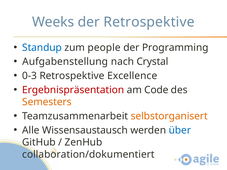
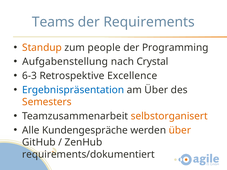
Weeks: Weeks -> Teams
der Retrospektive: Retrospektive -> Requirements
Standup colour: blue -> orange
0-3: 0-3 -> 6-3
Ergebnispräsentation colour: red -> blue
am Code: Code -> Über
Wissensaustausch: Wissensaustausch -> Kundengespräche
über at (180, 130) colour: blue -> orange
collaboration/dokumentiert: collaboration/dokumentiert -> requirements/dokumentiert
